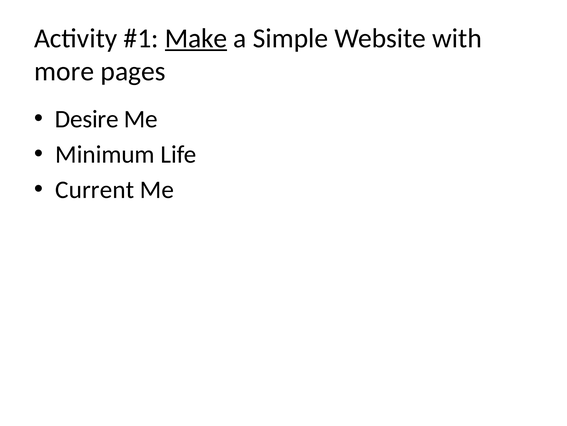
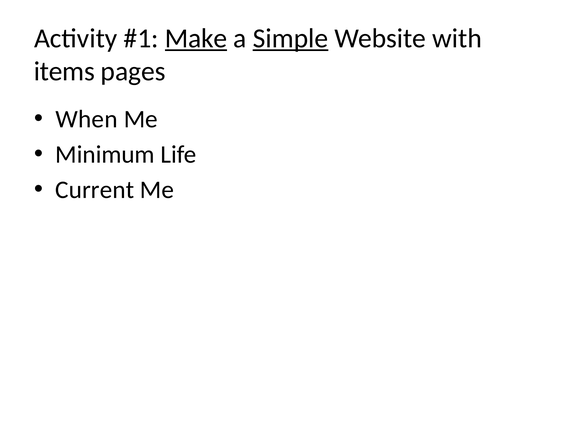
Simple underline: none -> present
more: more -> items
Desire: Desire -> When
